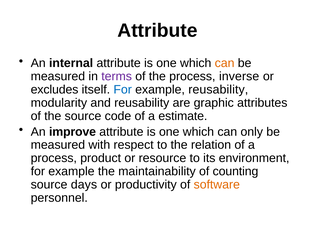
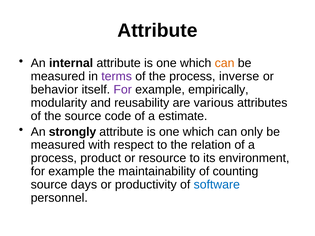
excludes: excludes -> behavior
For at (123, 90) colour: blue -> purple
example reusability: reusability -> empirically
graphic: graphic -> various
improve: improve -> strongly
software colour: orange -> blue
